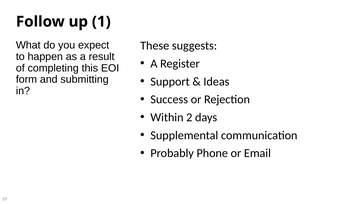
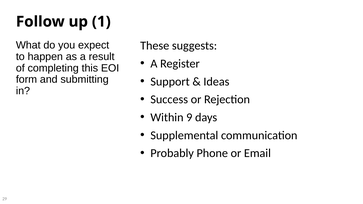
2: 2 -> 9
